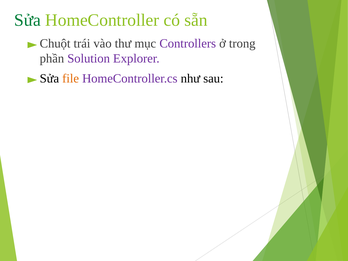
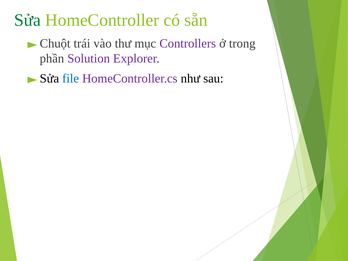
file colour: orange -> blue
